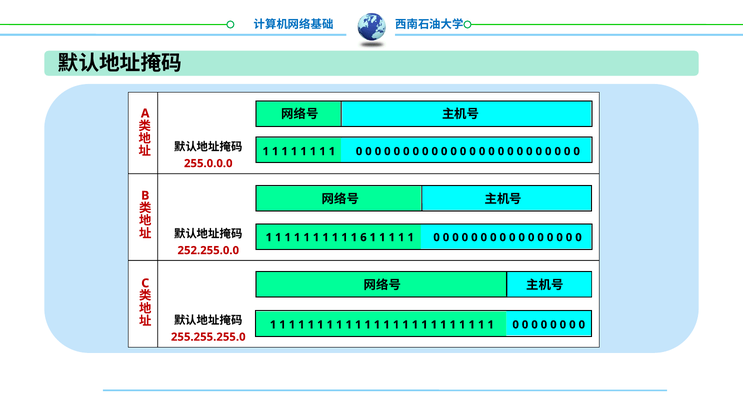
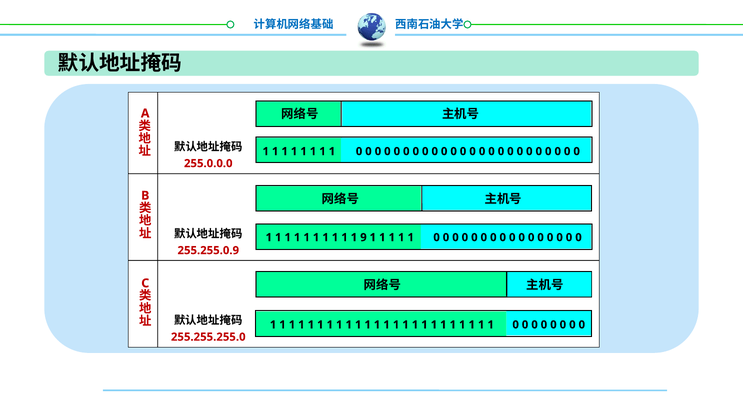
6: 6 -> 9
252.255.0.0: 252.255.0.0 -> 255.255.0.9
